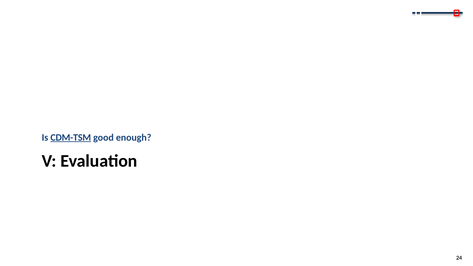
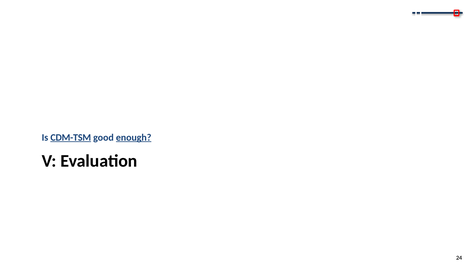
enough underline: none -> present
